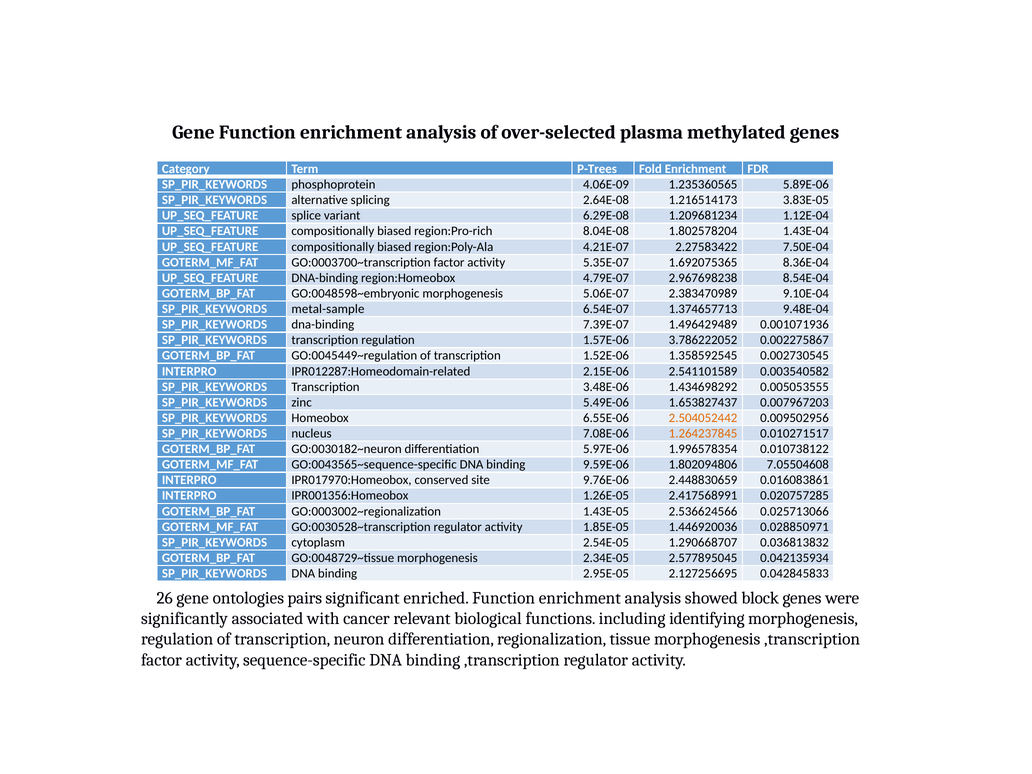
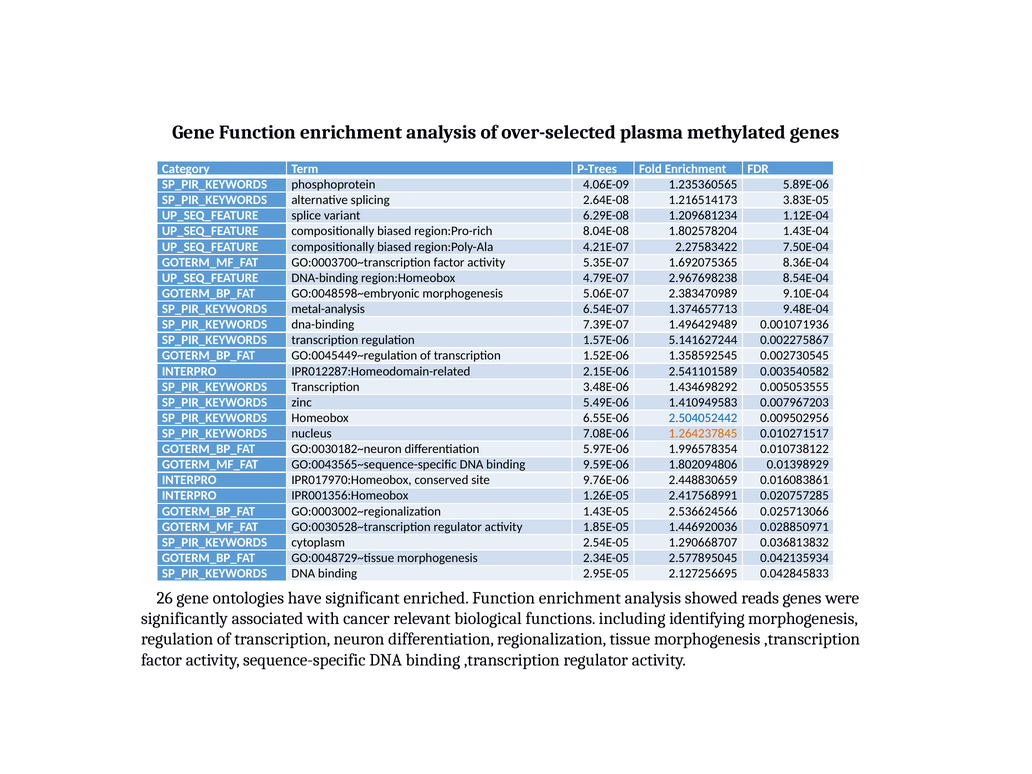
metal-sample: metal-sample -> metal-analysis
3.786222052: 3.786222052 -> 5.141627244
1.653827437: 1.653827437 -> 1.410949583
2.504052442 colour: orange -> blue
7.05504608: 7.05504608 -> 0.01398929
pairs: pairs -> have
block: block -> reads
